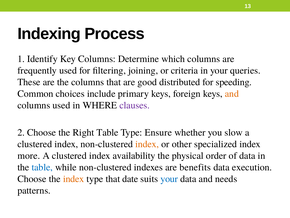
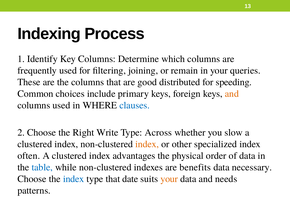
criteria: criteria -> remain
clauses colour: purple -> blue
Right Table: Table -> Write
Ensure: Ensure -> Across
more: more -> often
availability: availability -> advantages
execution: execution -> necessary
index at (74, 179) colour: orange -> blue
your at (169, 179) colour: blue -> orange
